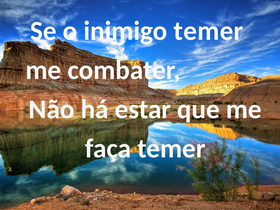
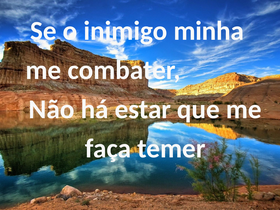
inimigo temer: temer -> minha
